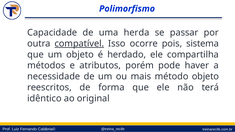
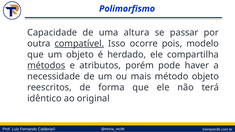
herda: herda -> altura
sistema: sistema -> modelo
métodos underline: none -> present
